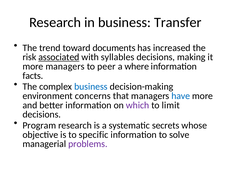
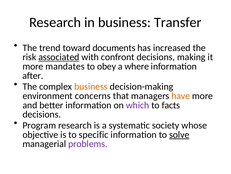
syllables: syllables -> confront
more managers: managers -> mandates
peer: peer -> obey
facts: facts -> after
business at (91, 86) colour: blue -> orange
have colour: blue -> orange
limit: limit -> facts
secrets: secrets -> society
solve underline: none -> present
